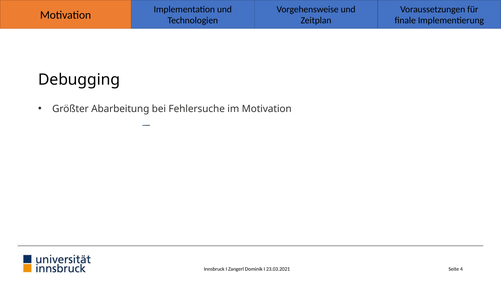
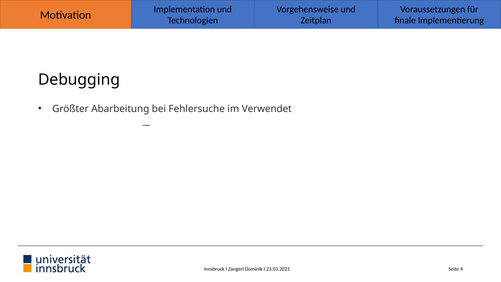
im Motivation: Motivation -> Verwendet
